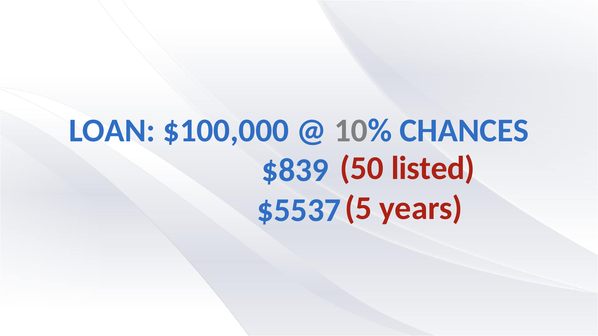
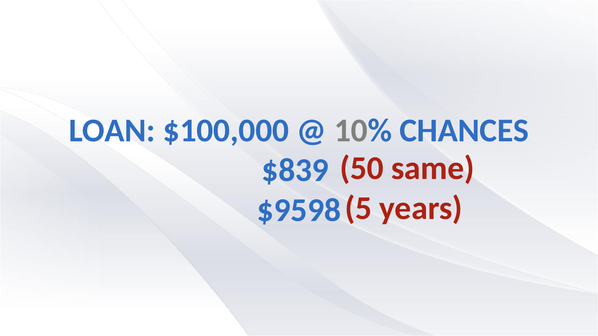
listed: listed -> same
$5537: $5537 -> $9598
